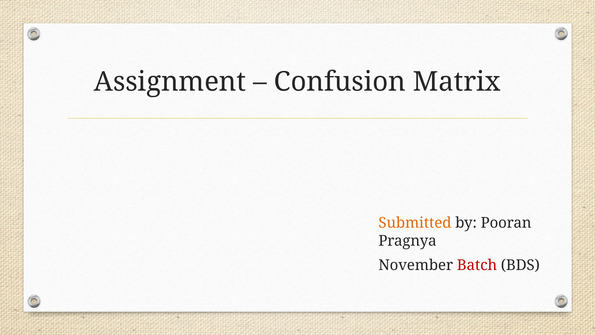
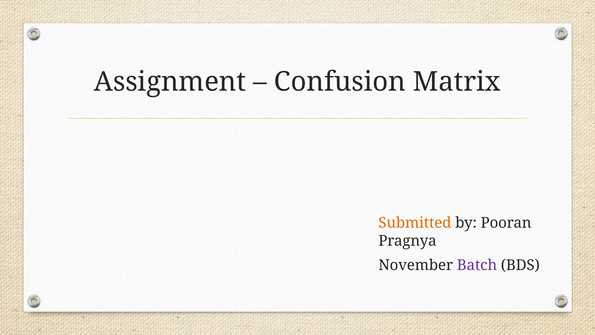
Batch colour: red -> purple
